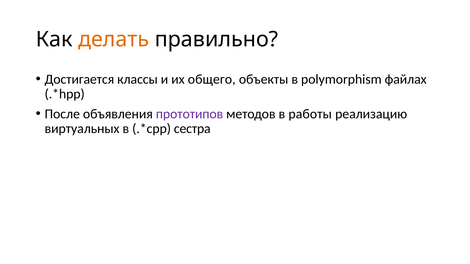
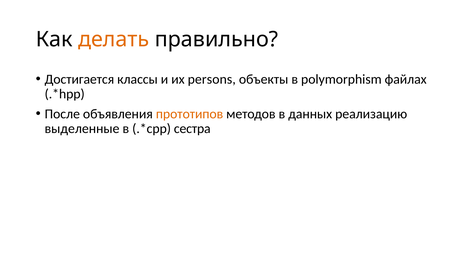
общего: общего -> persons
прототипов colour: purple -> orange
работы: работы -> данных
виртуальных: виртуальных -> выделенные
